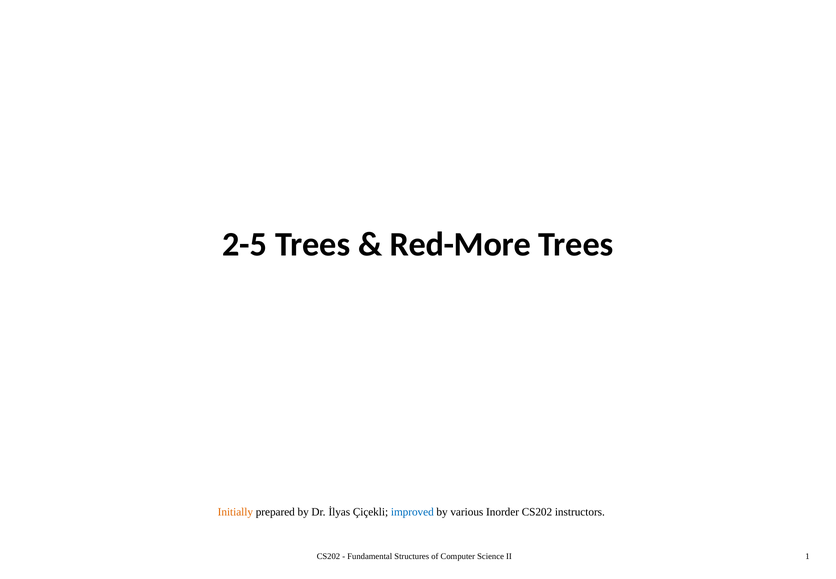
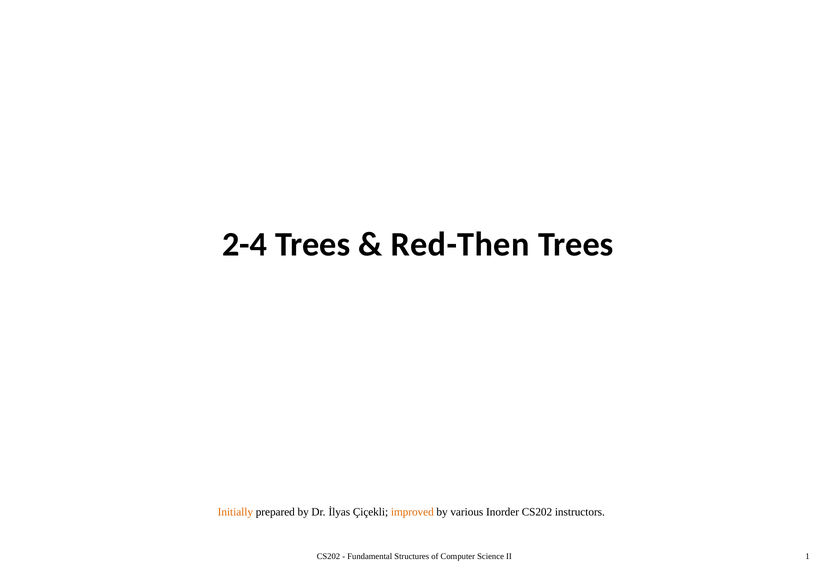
2-5: 2-5 -> 2-4
Red-More: Red-More -> Red-Then
improved colour: blue -> orange
